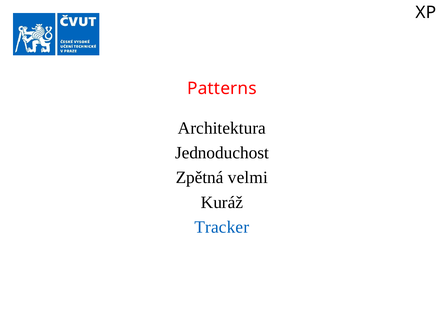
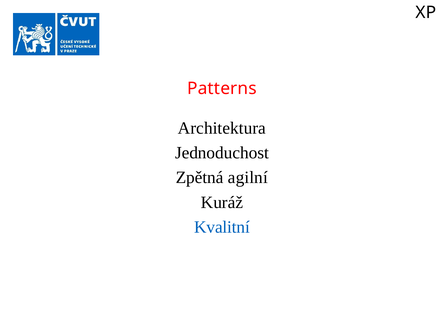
velmi: velmi -> agilní
Tracker: Tracker -> Kvalitní
